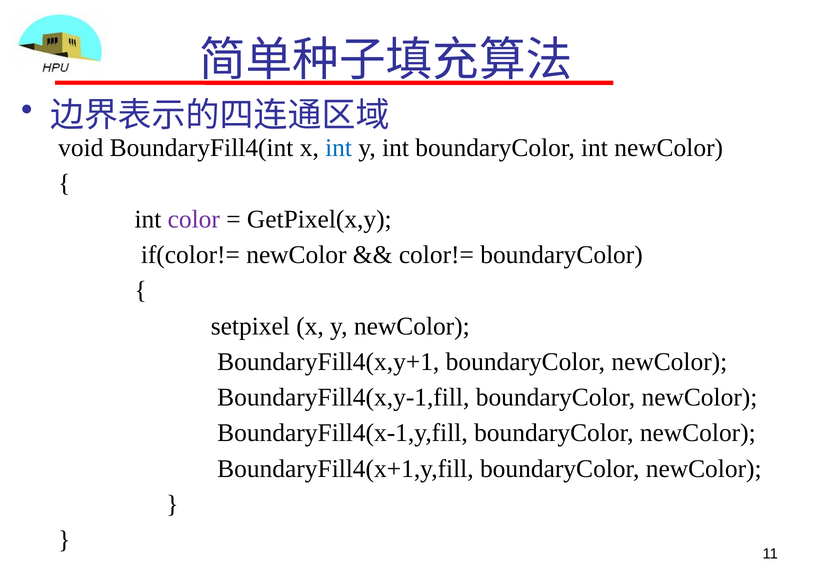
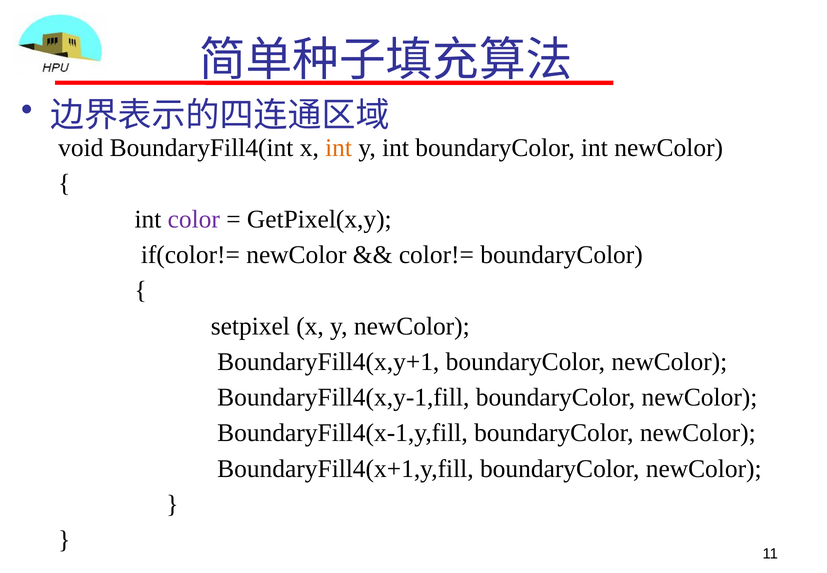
int at (339, 148) colour: blue -> orange
